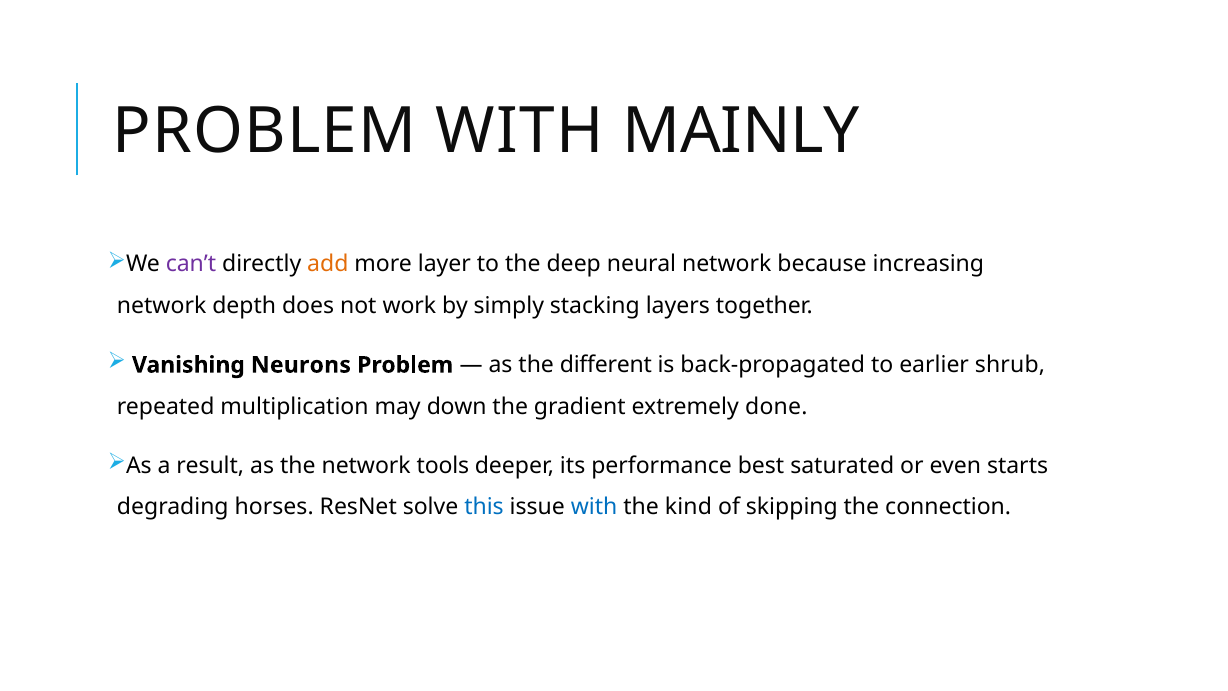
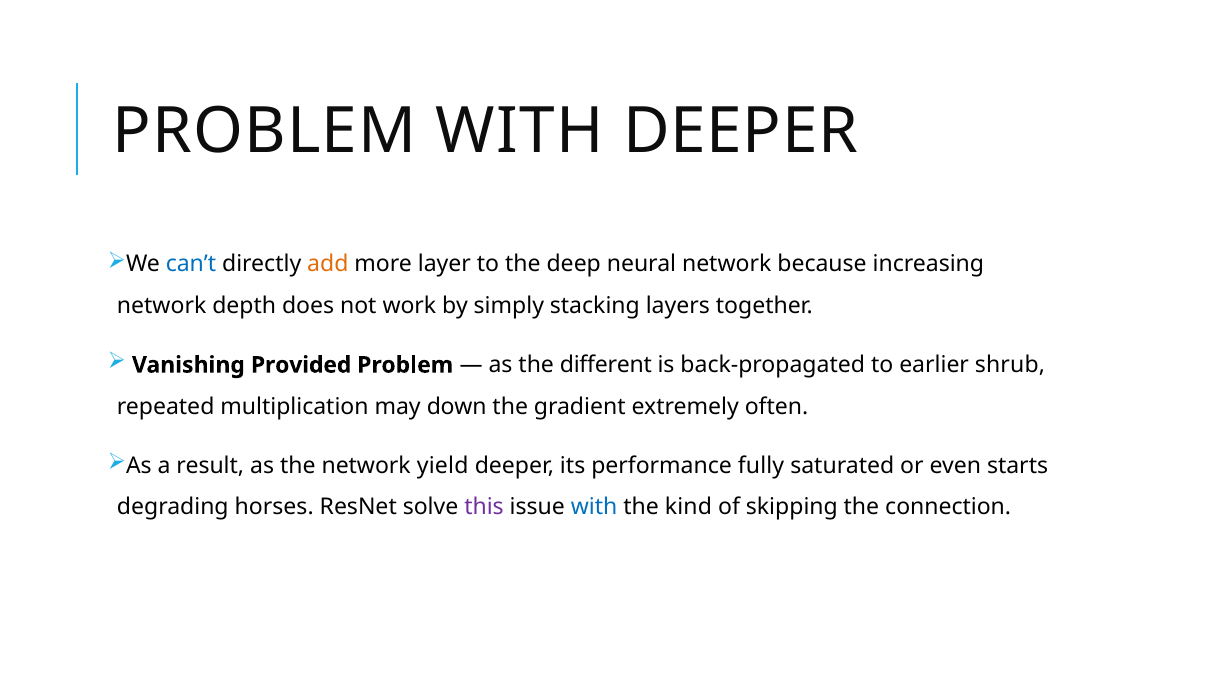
WITH MAINLY: MAINLY -> DEEPER
can’t colour: purple -> blue
Neurons: Neurons -> Provided
done: done -> often
tools: tools -> yield
best: best -> fully
this colour: blue -> purple
